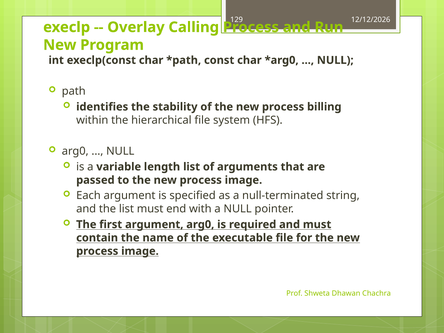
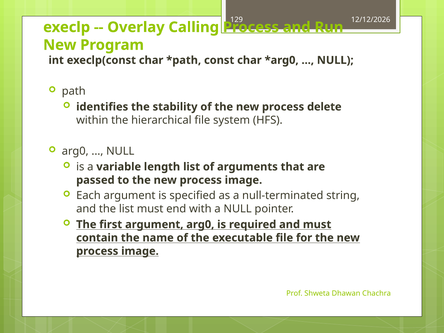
billing: billing -> delete
